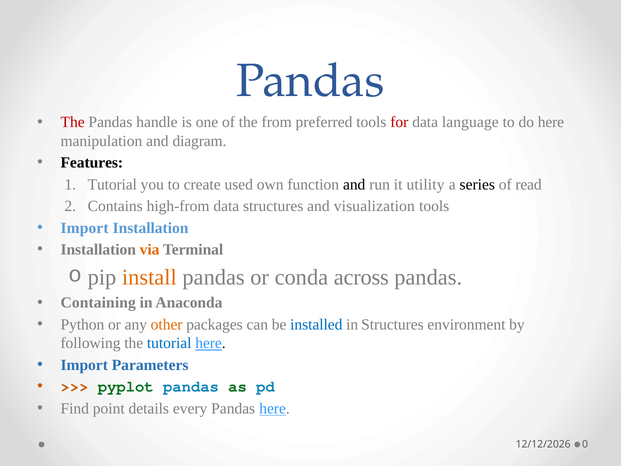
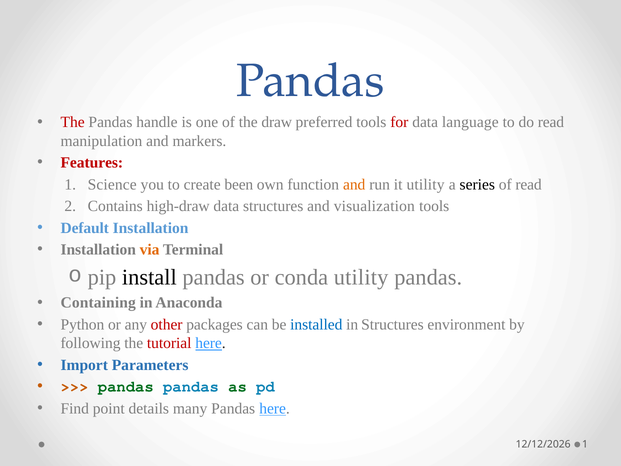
from: from -> draw
do here: here -> read
diagram: diagram -> markers
Features colour: black -> red
Tutorial at (112, 184): Tutorial -> Science
used: used -> been
and at (354, 184) colour: black -> orange
high-from: high-from -> high-draw
Import at (85, 228): Import -> Default
install colour: orange -> black
conda across: across -> utility
other colour: orange -> red
tutorial at (169, 343) colour: blue -> red
pyplot at (126, 386): pyplot -> pandas
every: every -> many
0 at (585, 444): 0 -> 1
